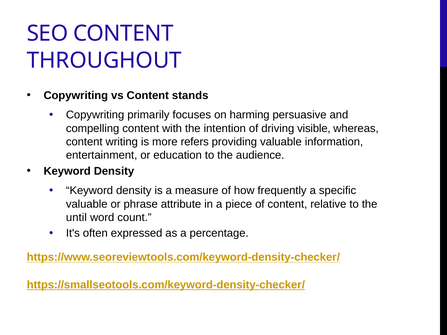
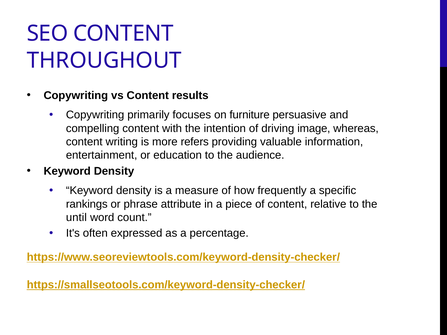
stands: stands -> results
harming: harming -> furniture
visible: visible -> image
valuable at (87, 204): valuable -> rankings
